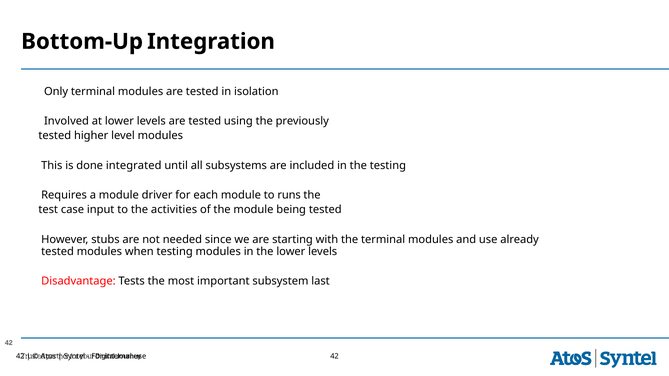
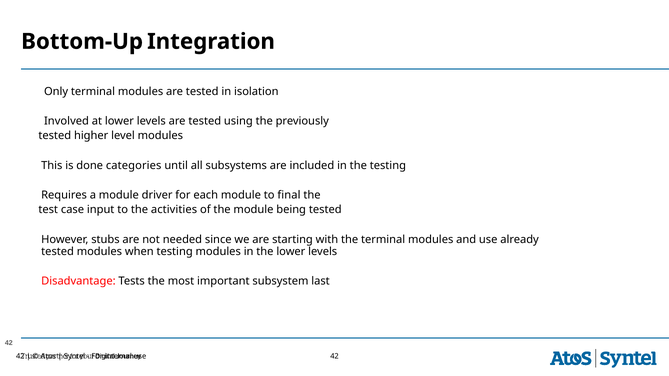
integrated: integrated -> categories
runs: runs -> final
